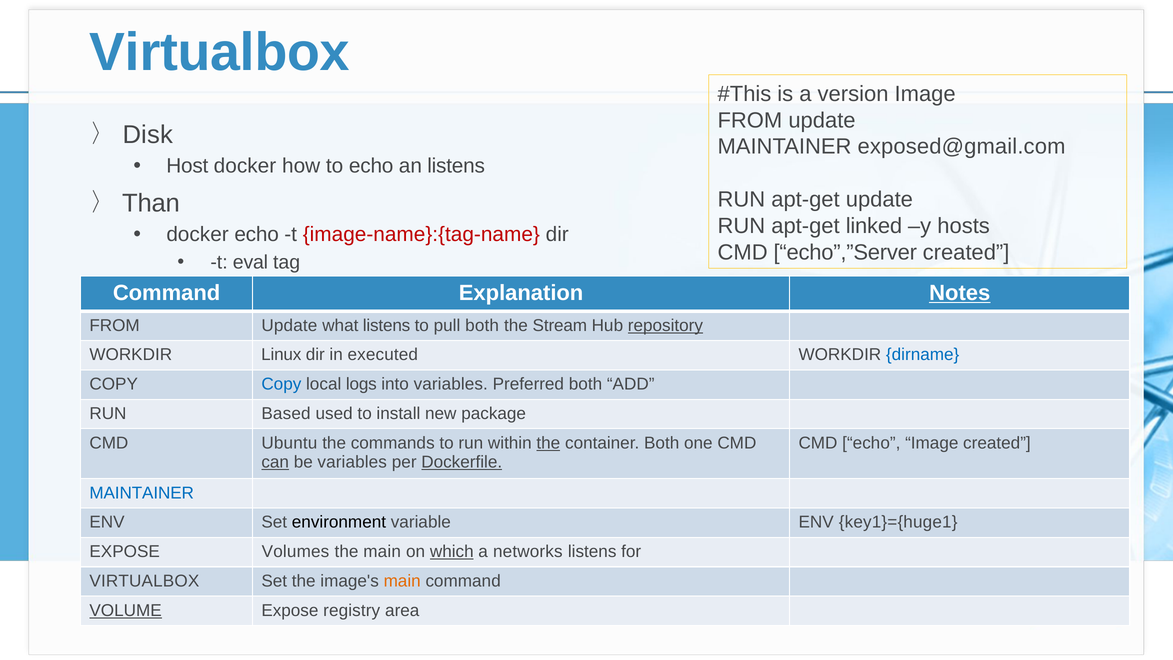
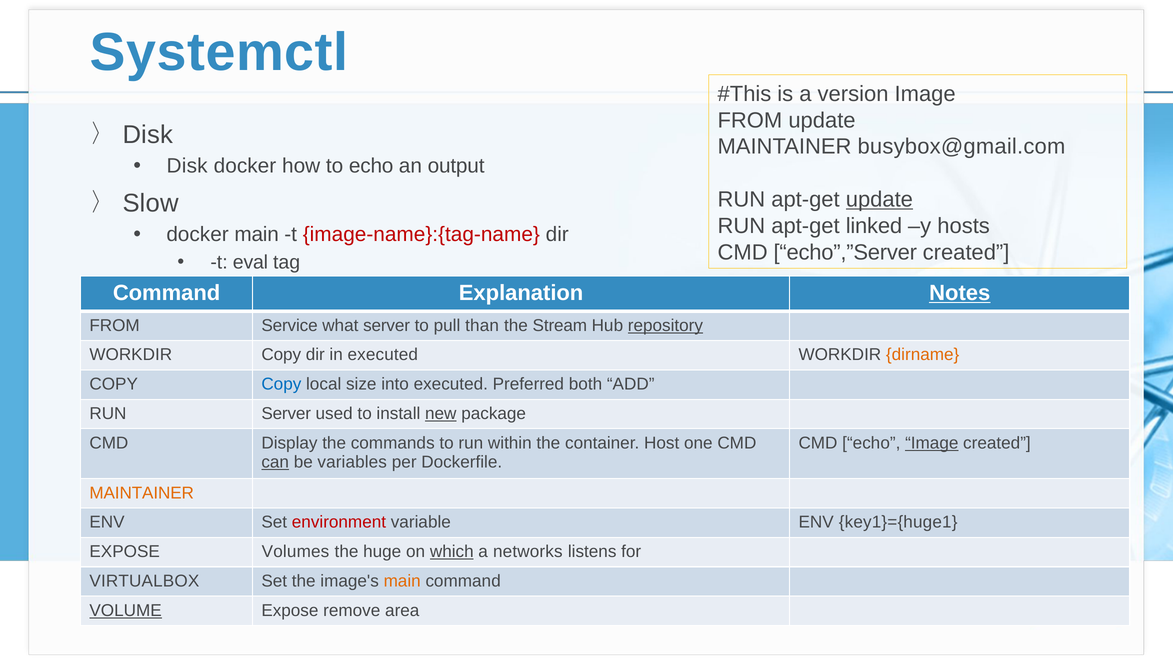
Virtualbox at (219, 52): Virtualbox -> Systemctl
exposed@gmail.com: exposed@gmail.com -> busybox@gmail.com
Host at (187, 166): Host -> Disk
an listens: listens -> output
update at (879, 199) underline: none -> present
Than: Than -> Slow
docker echo: echo -> main
Update at (289, 325): Update -> Service
what listens: listens -> server
pull both: both -> than
WORKDIR Linux: Linux -> Copy
dirname colour: blue -> orange
logs: logs -> size
into variables: variables -> executed
RUN Based: Based -> Server
new underline: none -> present
Ubuntu: Ubuntu -> Display
the at (548, 443) underline: present -> none
container Both: Both -> Host
Image at (932, 443) underline: none -> present
Dockerfile underline: present -> none
MAINTAINER at (142, 493) colour: blue -> orange
environment colour: black -> red
the main: main -> huge
registry: registry -> remove
